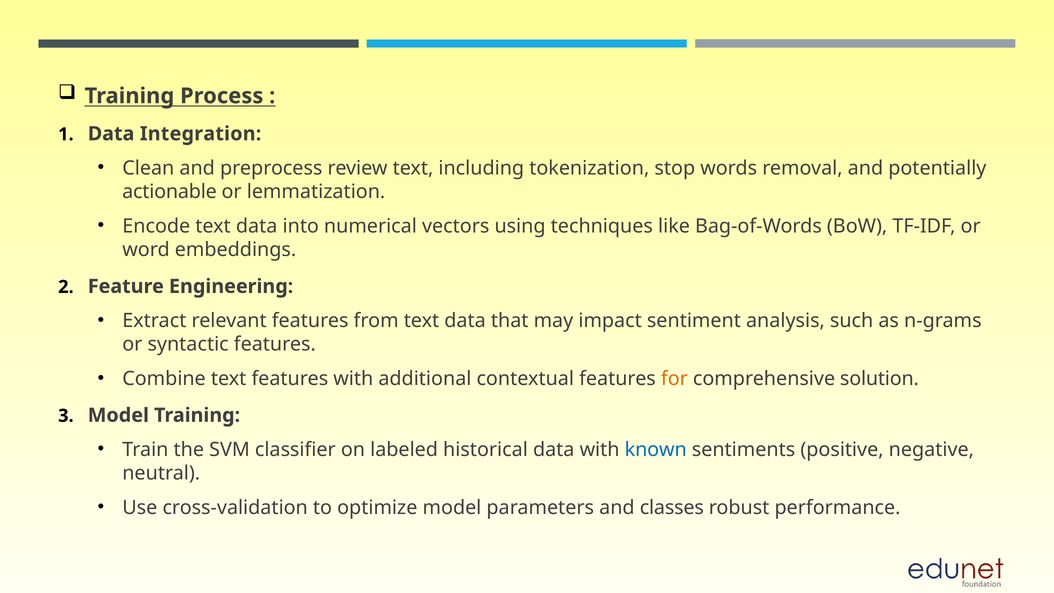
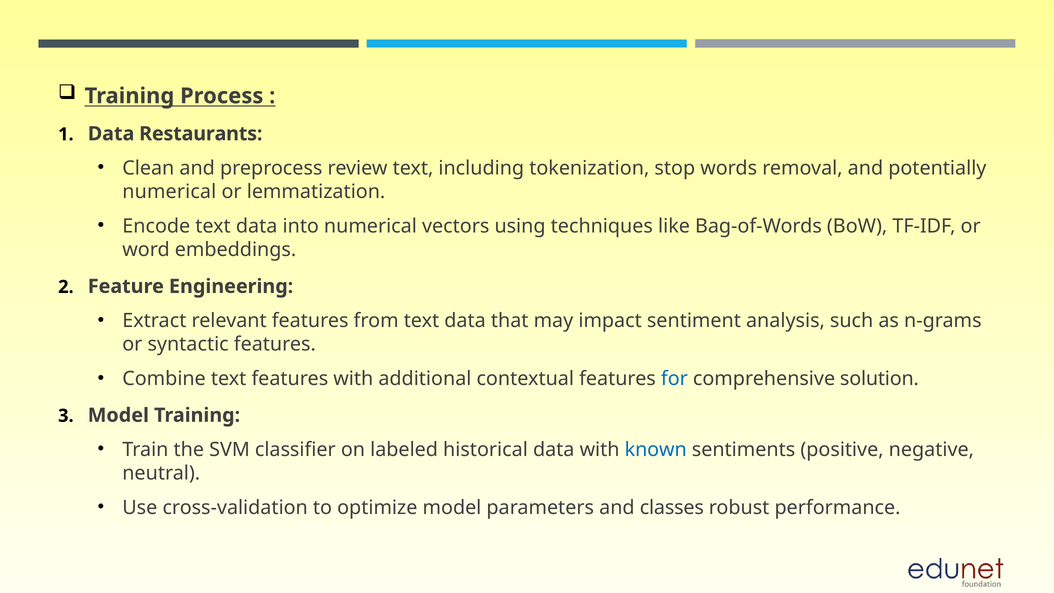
Integration: Integration -> Restaurants
actionable at (169, 192): actionable -> numerical
for colour: orange -> blue
